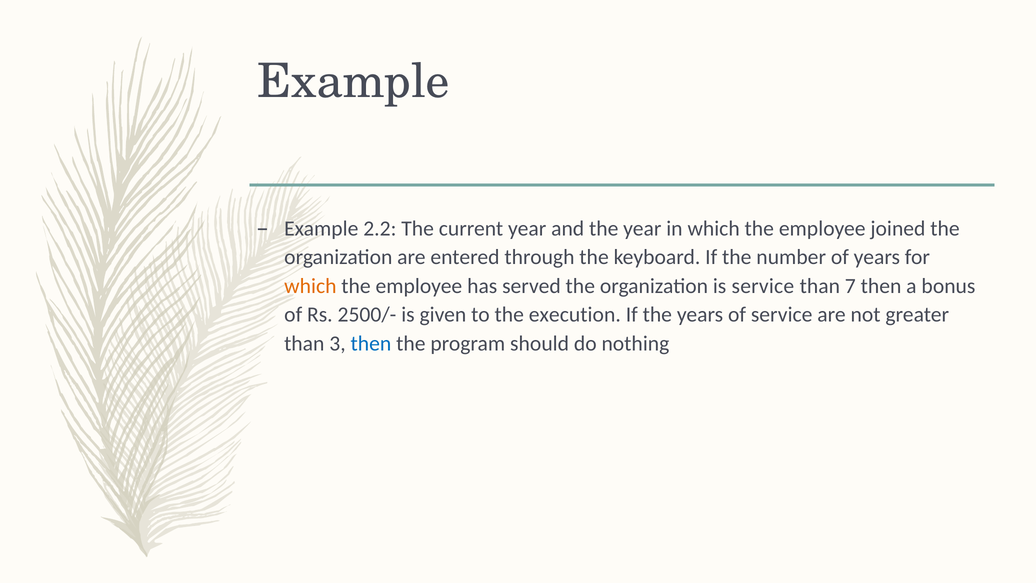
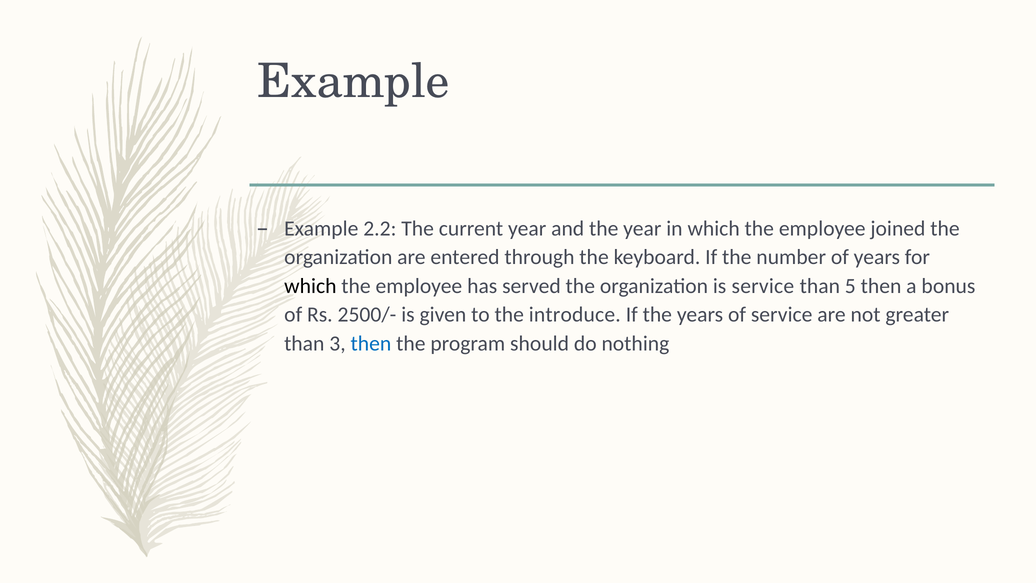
which at (310, 286) colour: orange -> black
7: 7 -> 5
execution: execution -> introduce
